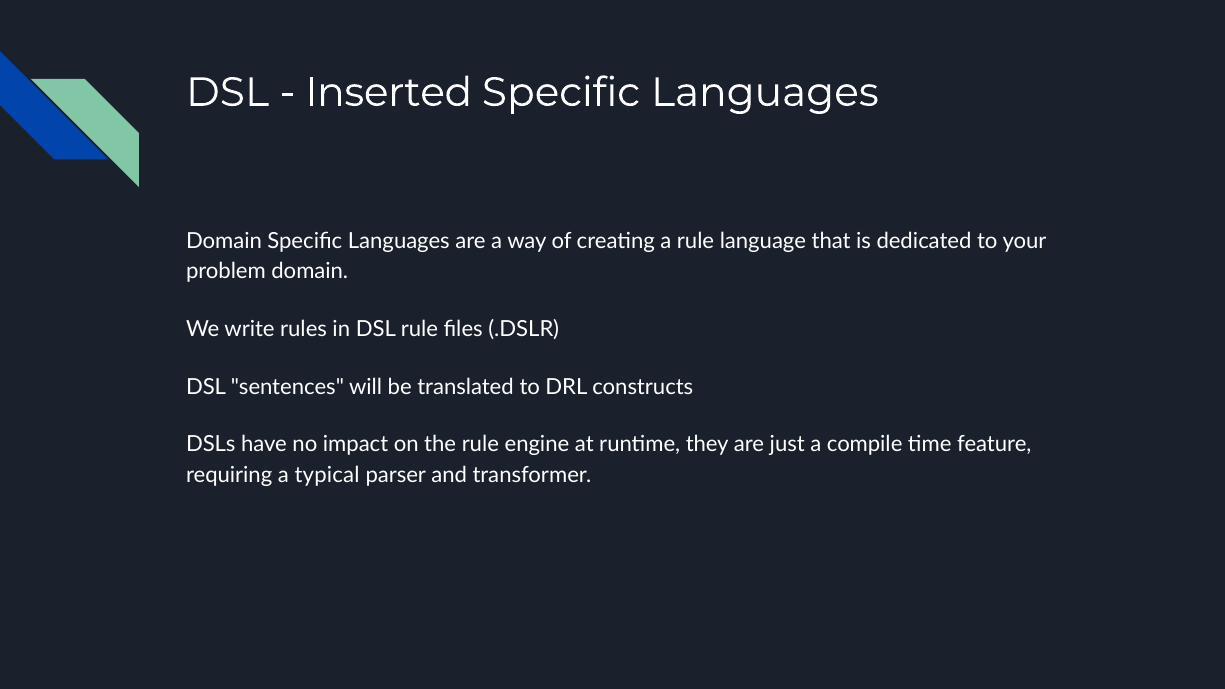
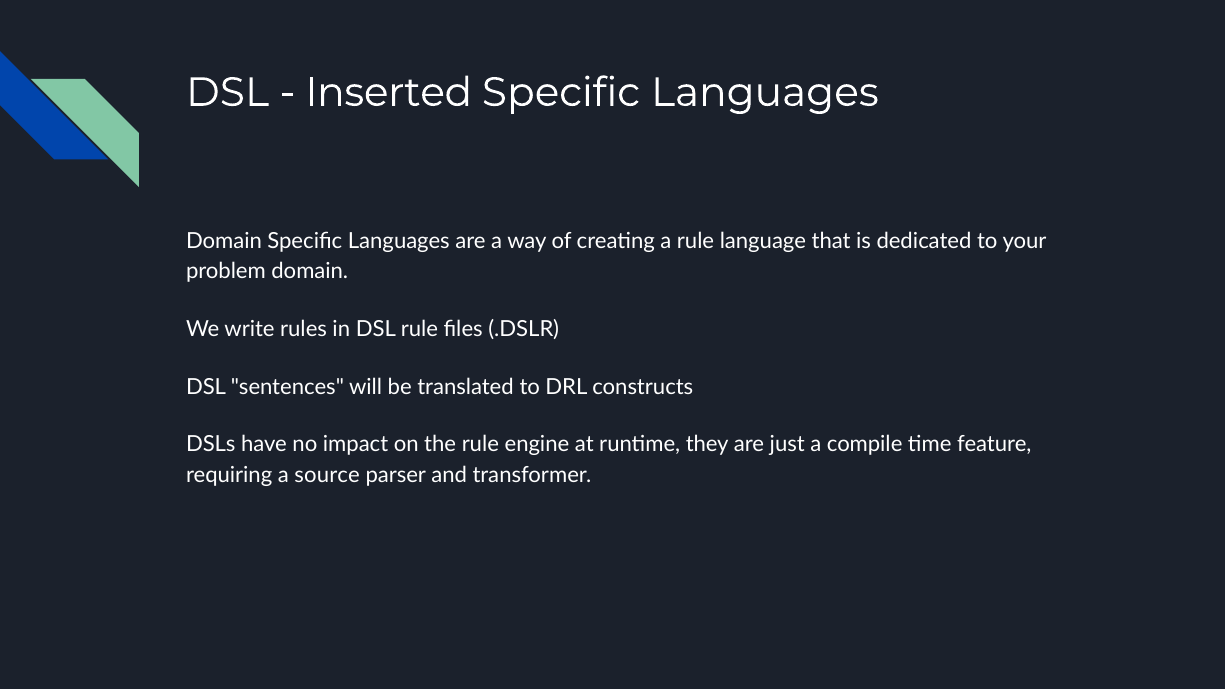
typical: typical -> source
